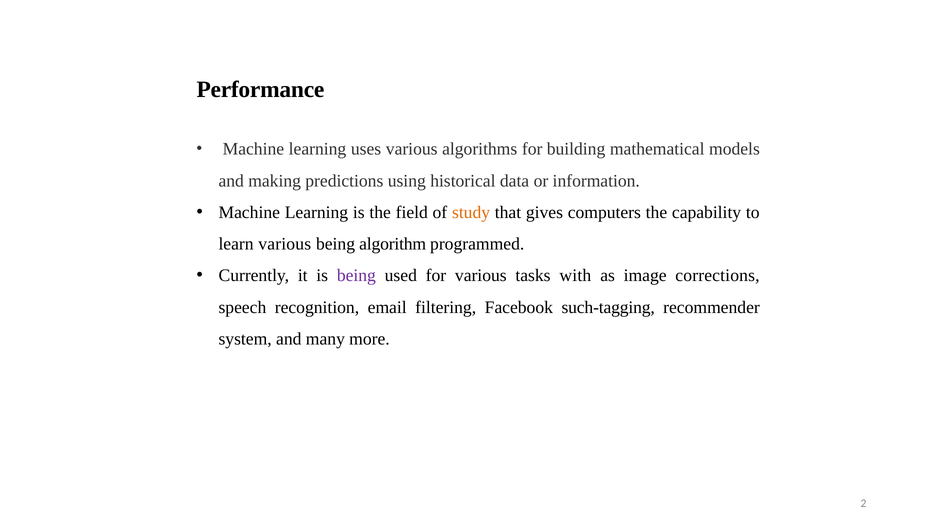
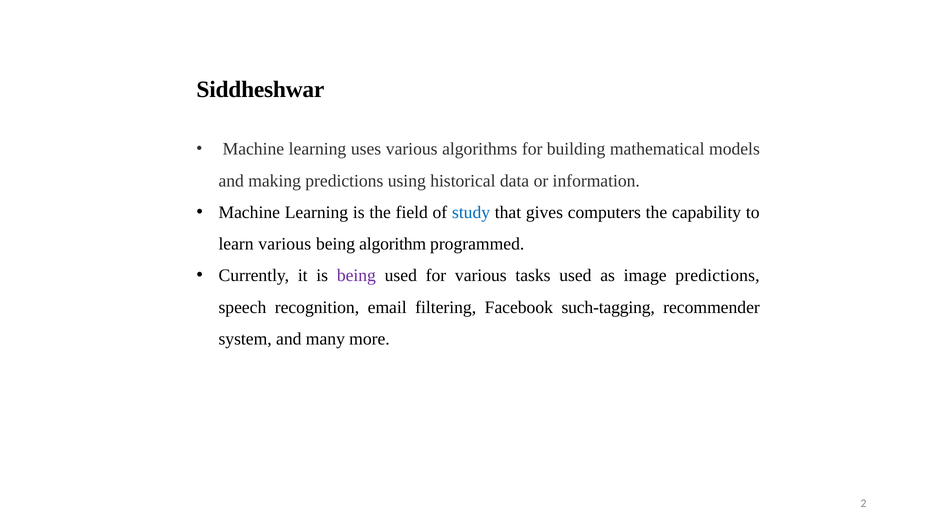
Performance: Performance -> Siddheshwar
study colour: orange -> blue
tasks with: with -> used
image corrections: corrections -> predictions
